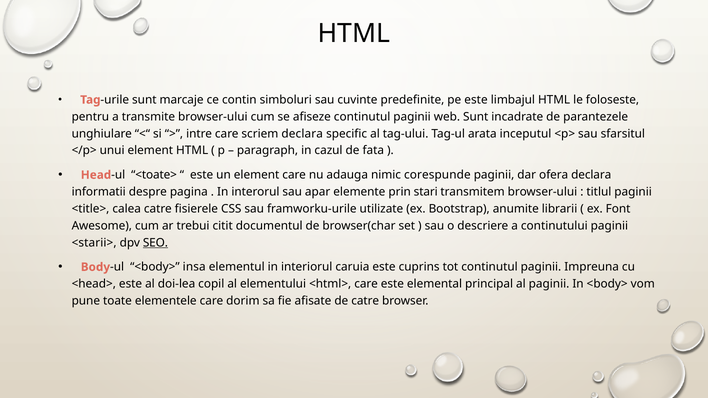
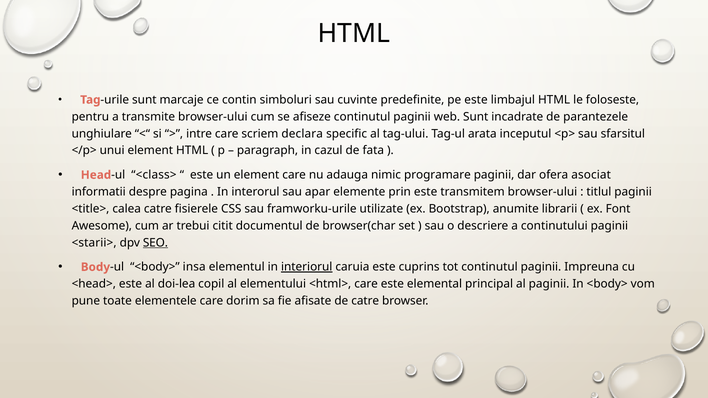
<toate>: <toate> -> <class>
corespunde: corespunde -> programare
ofera declara: declara -> asociat
prin stari: stari -> este
interiorul underline: none -> present
